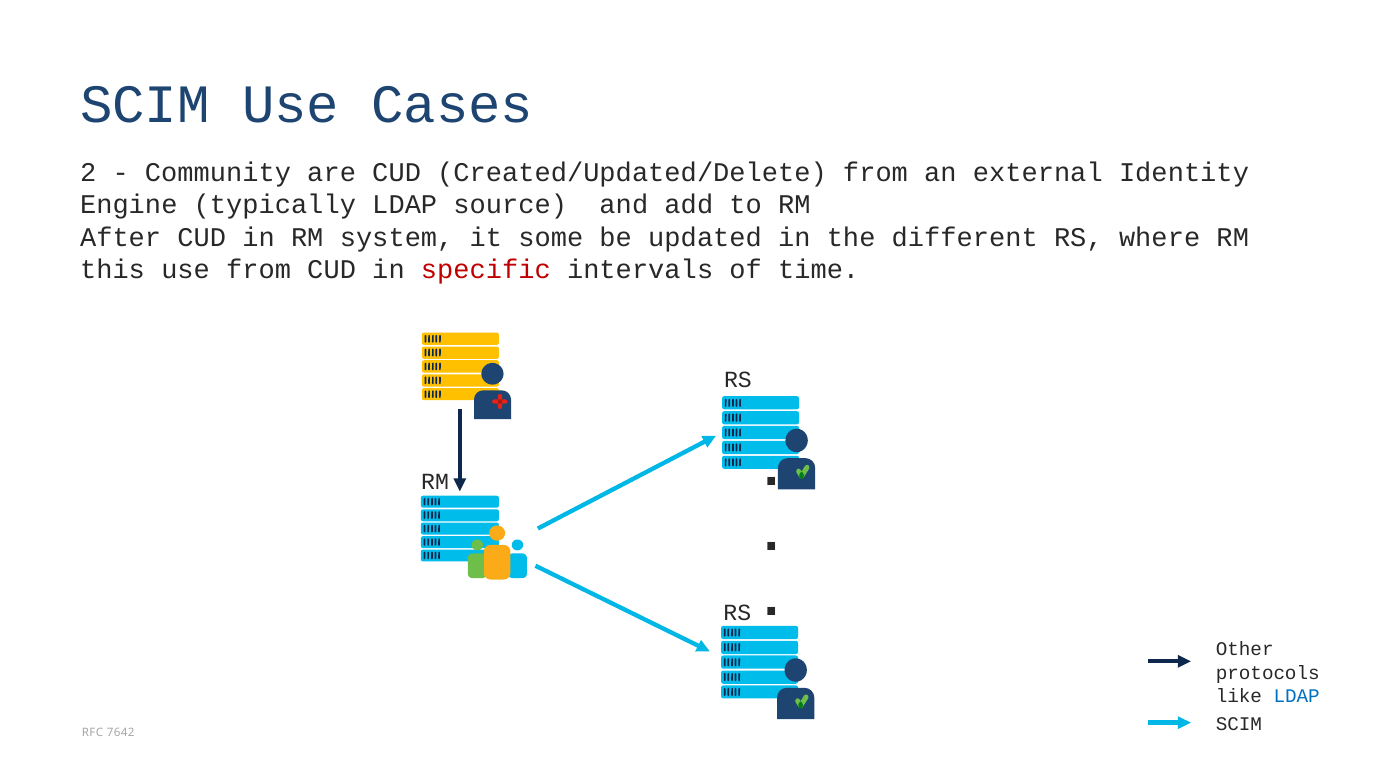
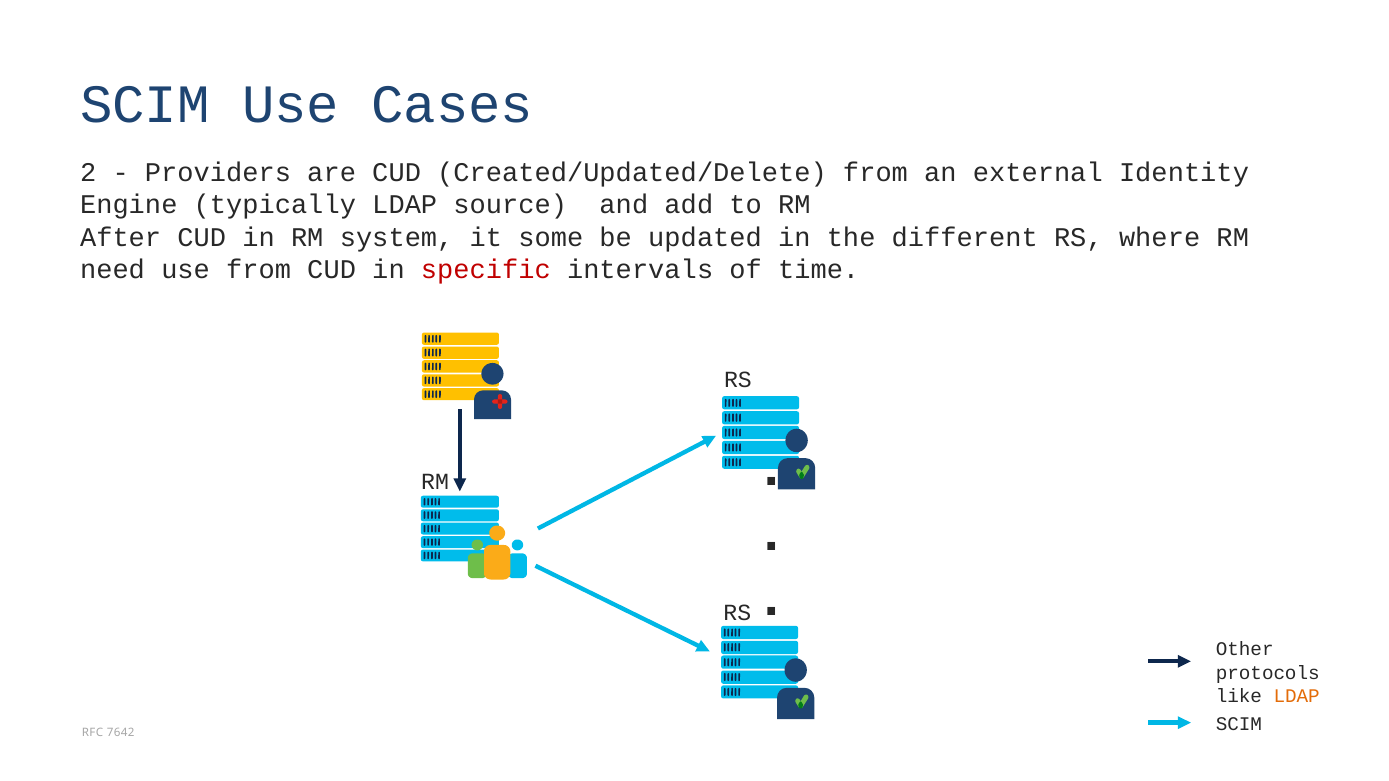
Community: Community -> Providers
this: this -> need
LDAP at (1297, 696) colour: blue -> orange
